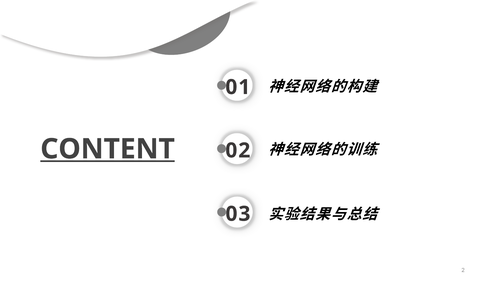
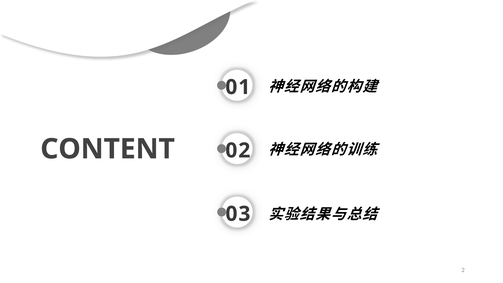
CONTENT underline: present -> none
